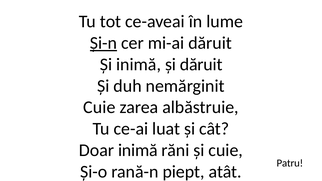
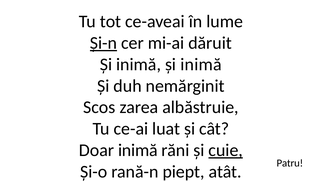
inimă și dăruit: dăruit -> inimă
Cuie at (99, 107): Cuie -> Scos
cuie at (226, 150) underline: none -> present
